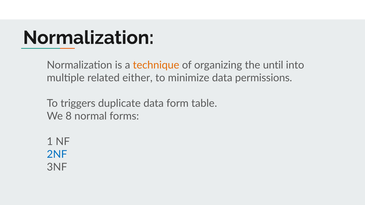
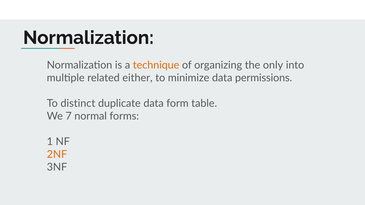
until: until -> only
triggers: triggers -> distinct
8: 8 -> 7
2NF colour: blue -> orange
